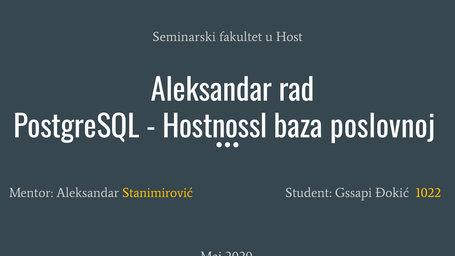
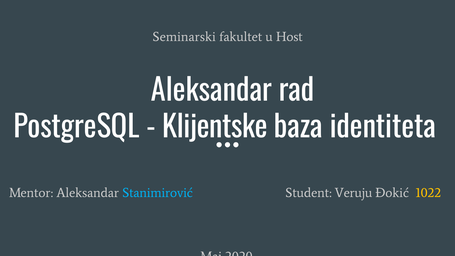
Hostnossl: Hostnossl -> Klijentske
poslovnoj: poslovnoj -> identiteta
Stanimirović colour: yellow -> light blue
Gssapi: Gssapi -> Veruju
